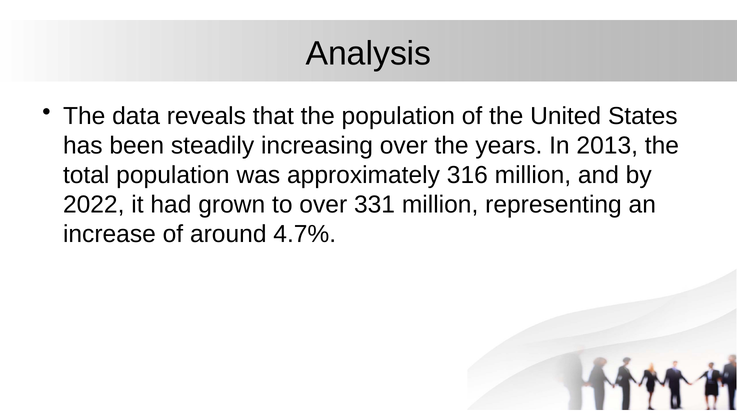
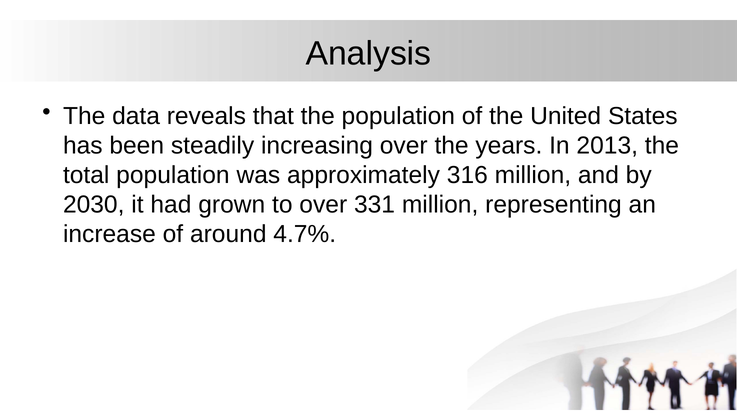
2022: 2022 -> 2030
